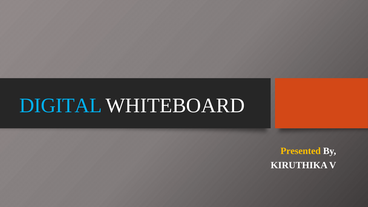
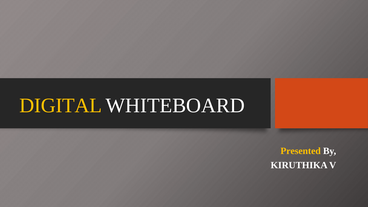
DIGITAL colour: light blue -> yellow
